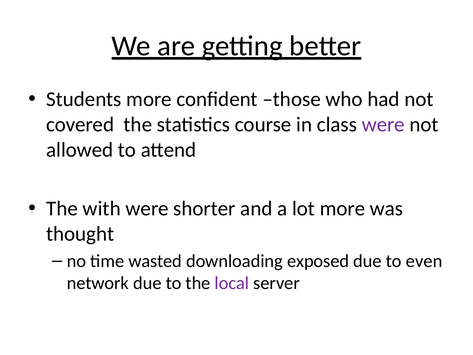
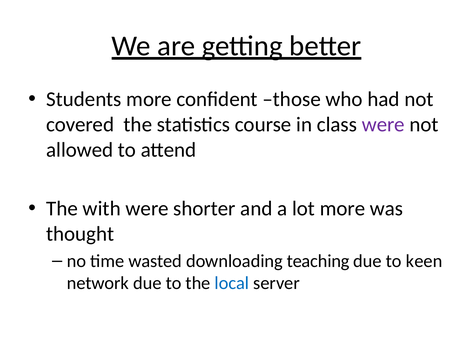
exposed: exposed -> teaching
even: even -> keen
local colour: purple -> blue
